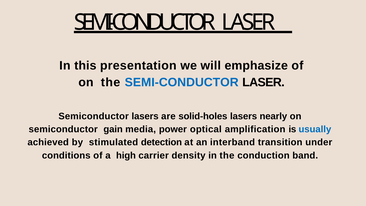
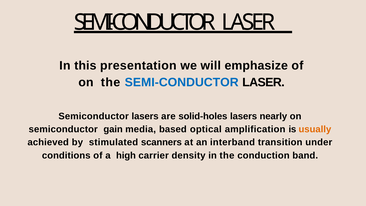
power: power -> based
usually colour: blue -> orange
detection: detection -> scanners
